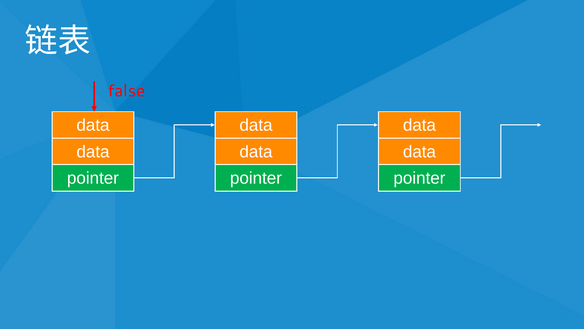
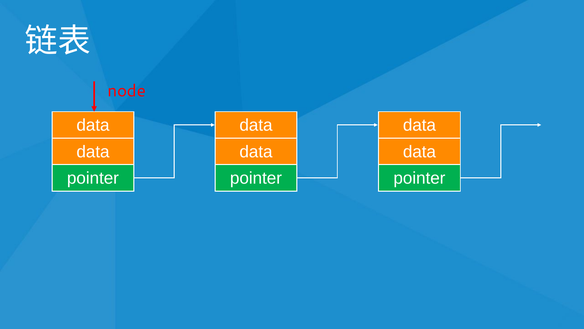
false: false -> node
